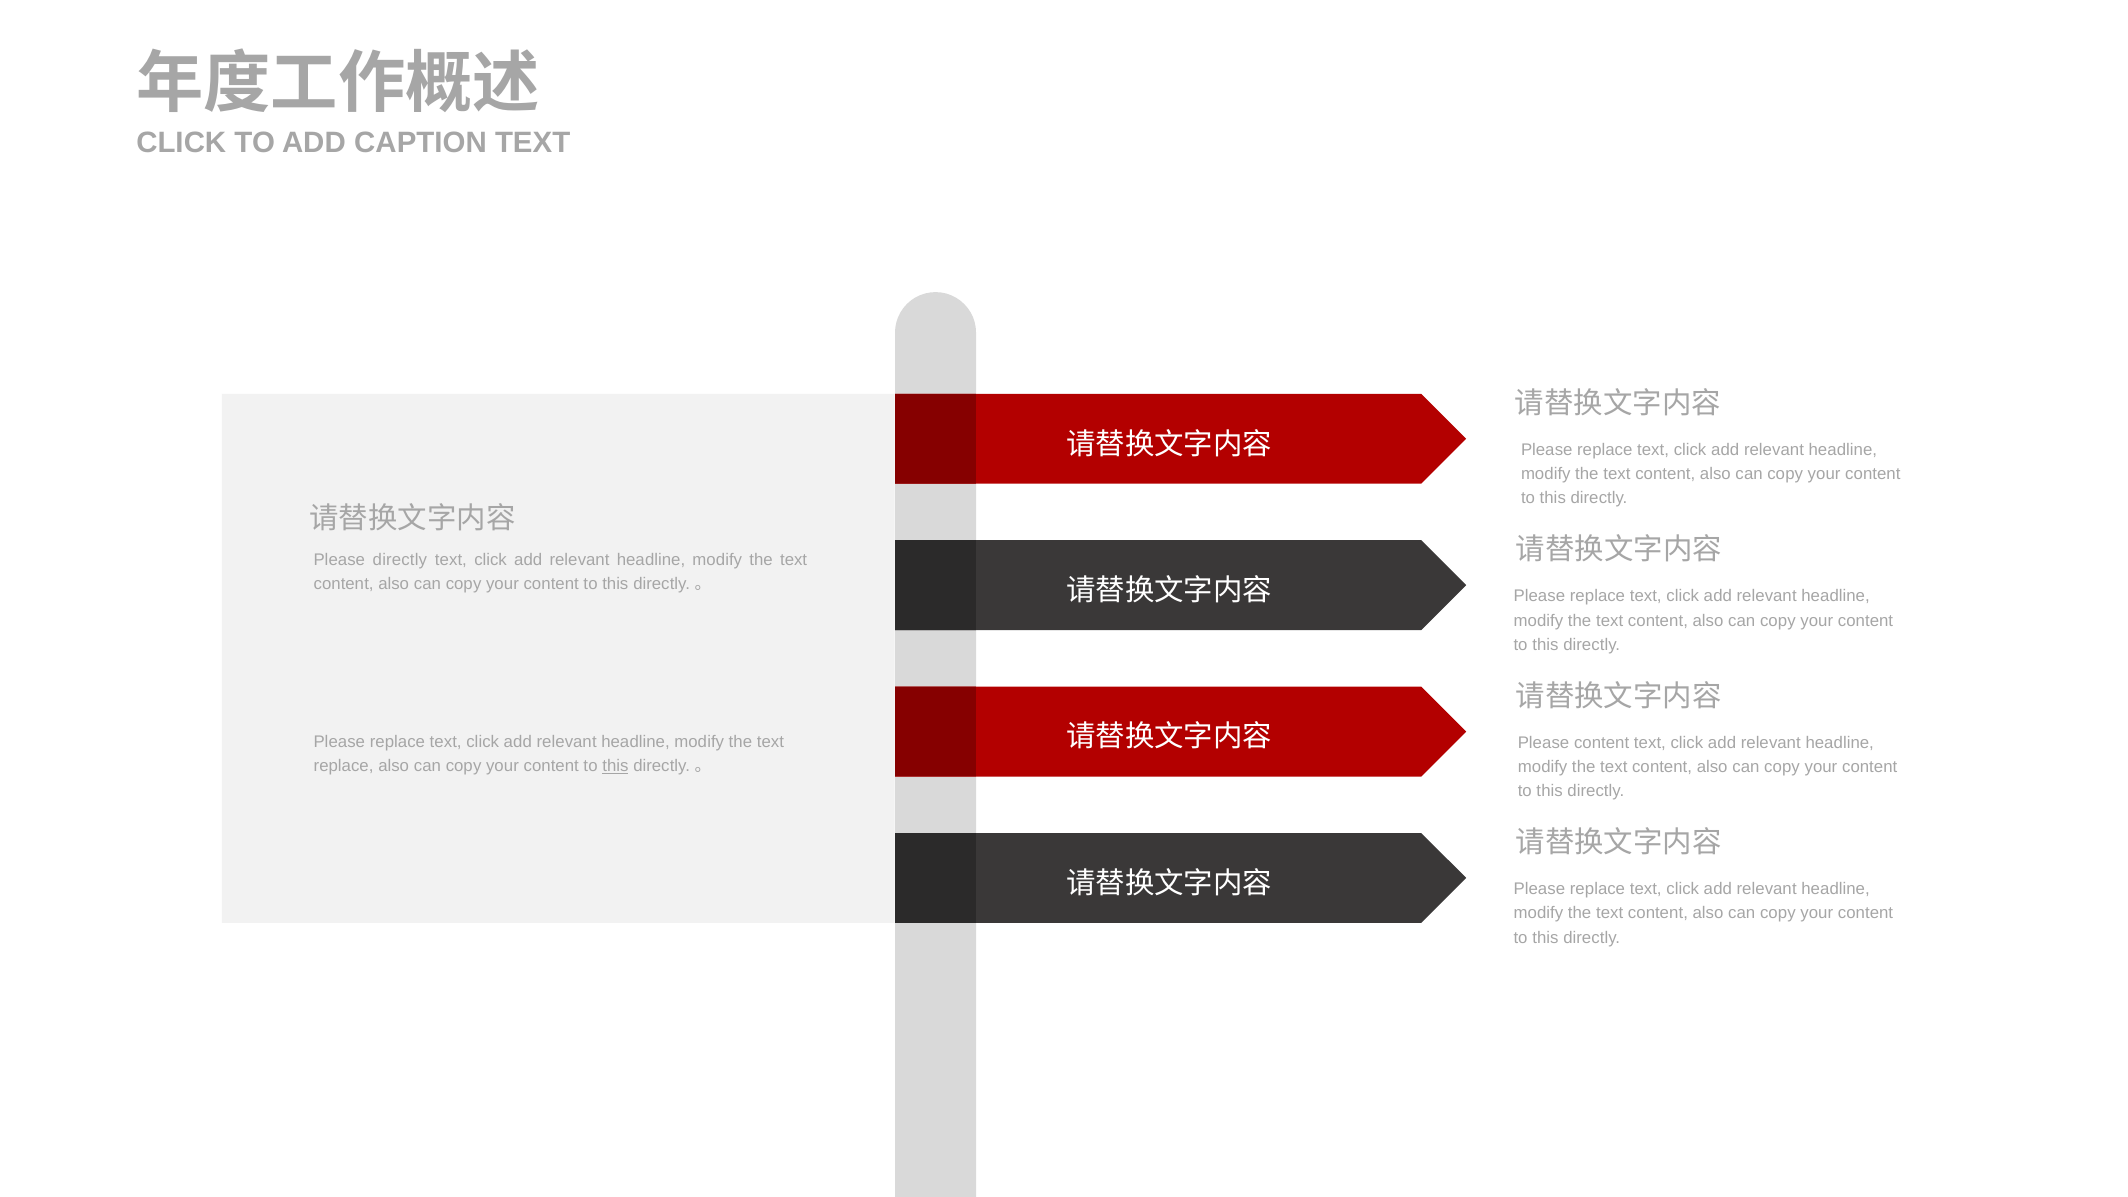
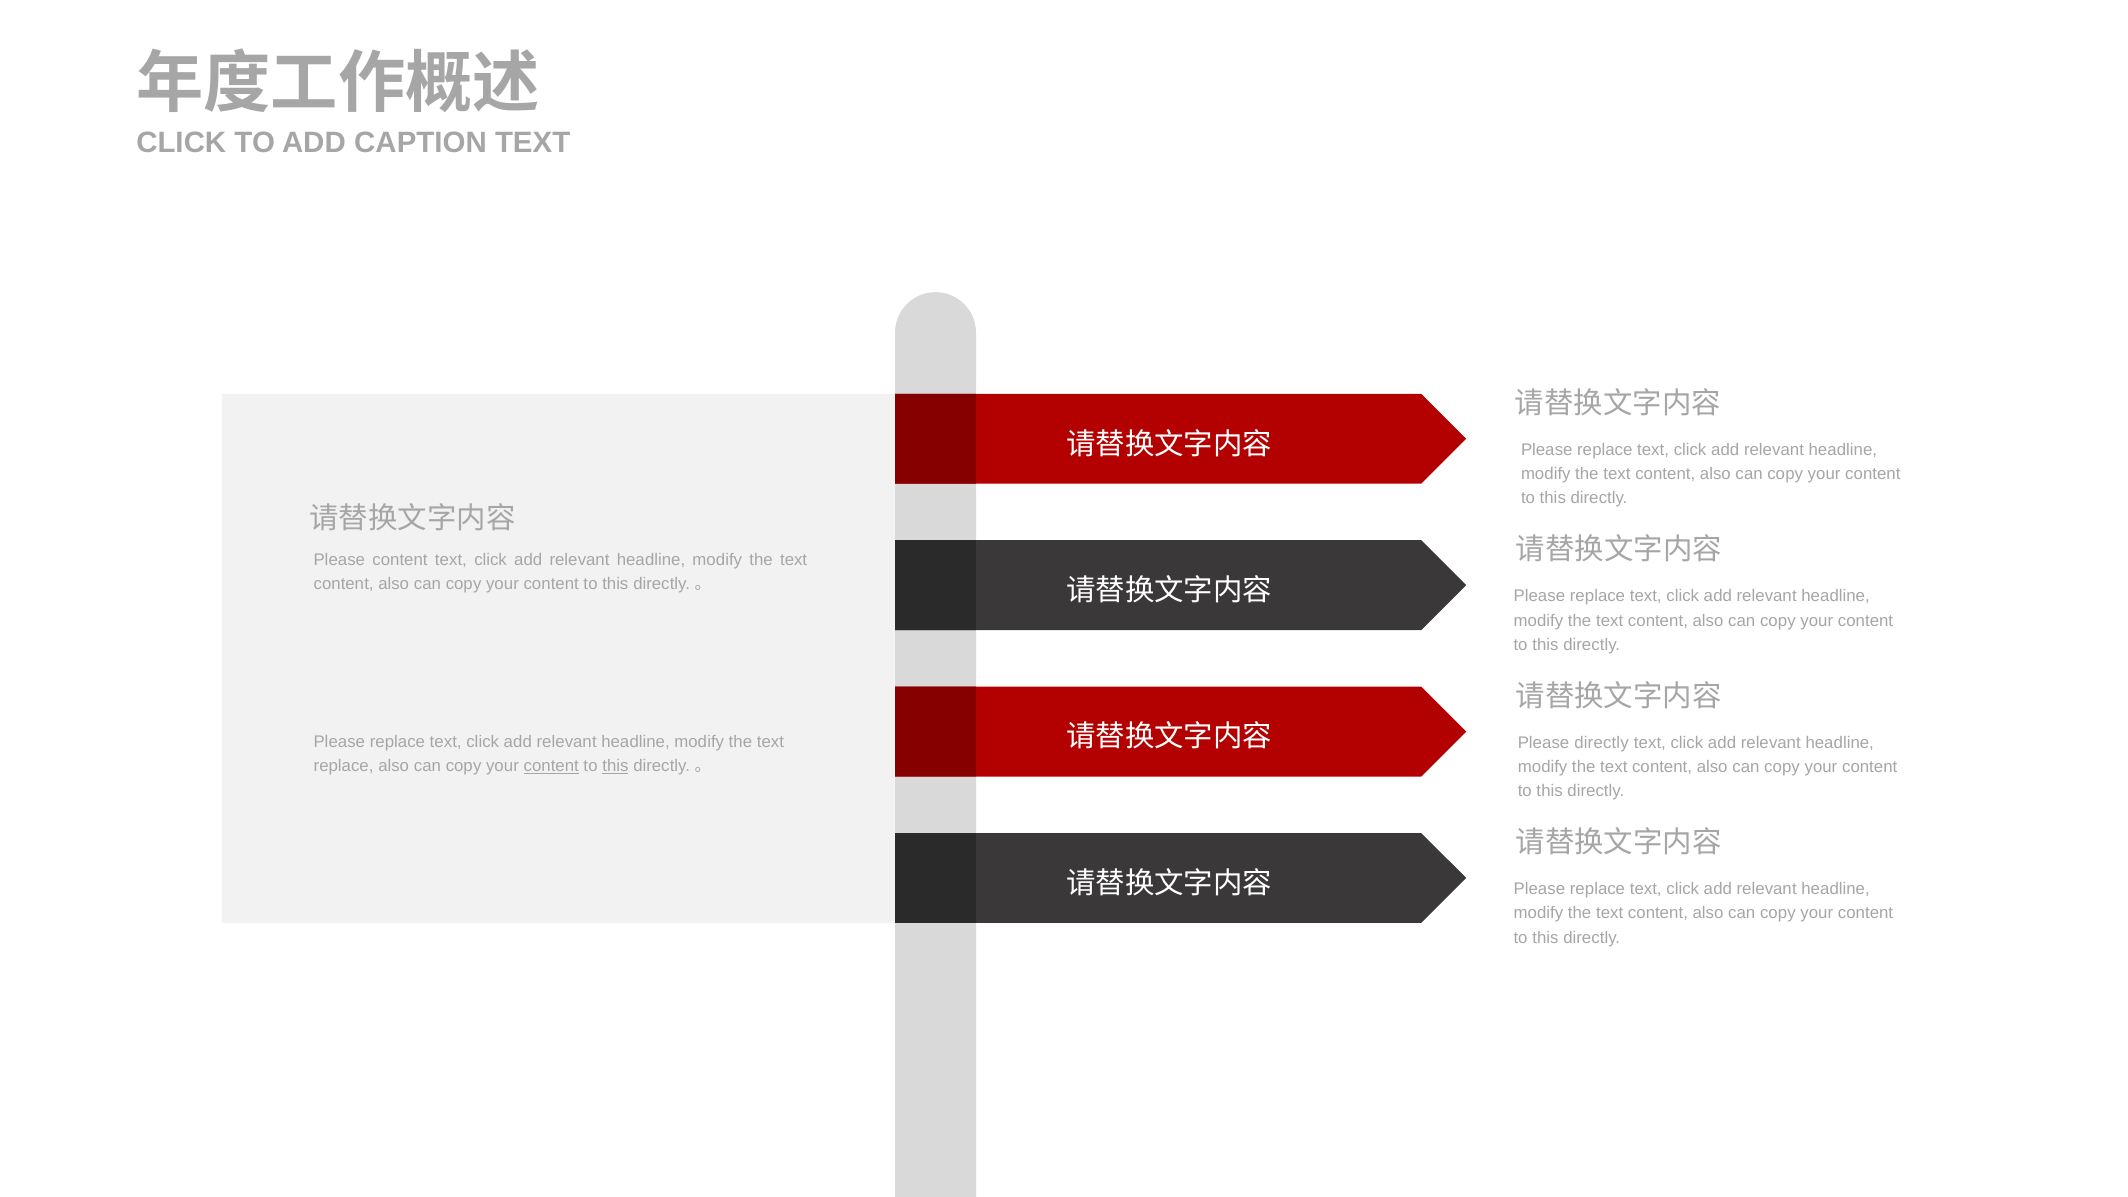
Please directly: directly -> content
Please content: content -> directly
content at (551, 766) underline: none -> present
